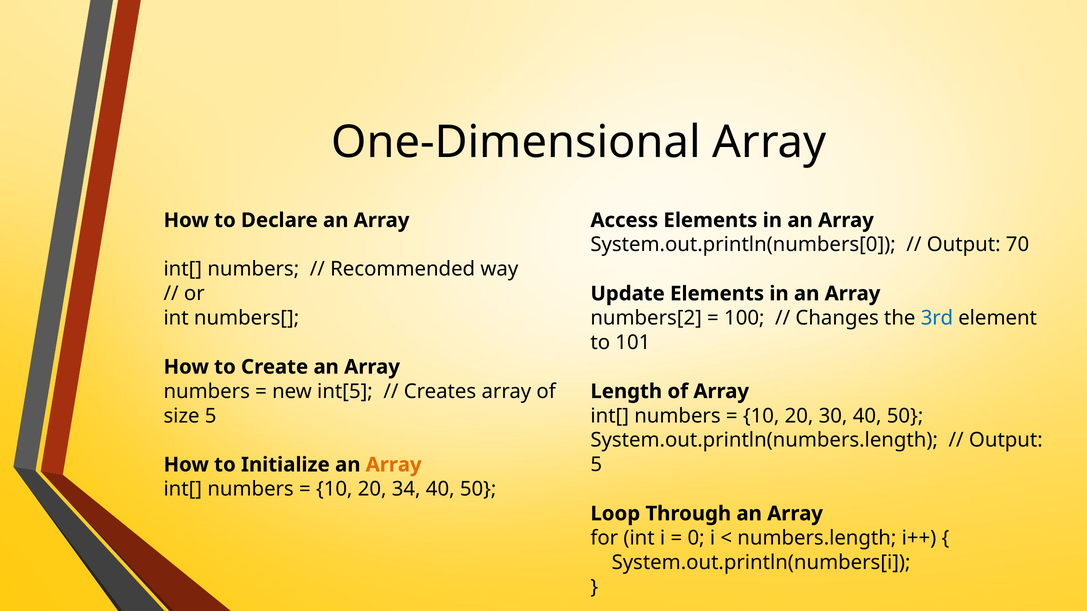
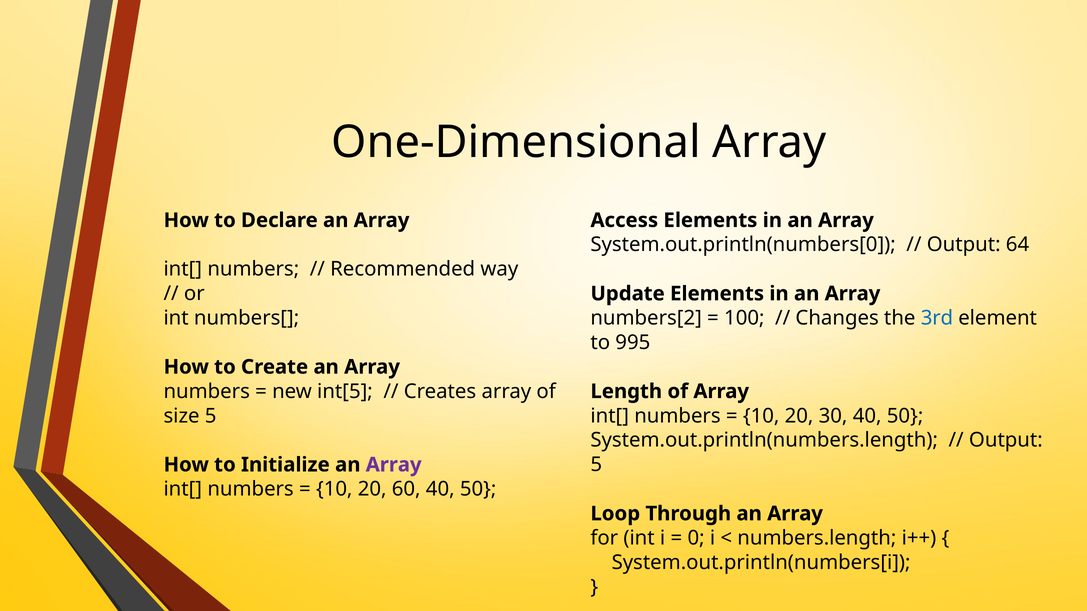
70: 70 -> 64
101: 101 -> 995
Array at (394, 465) colour: orange -> purple
34: 34 -> 60
